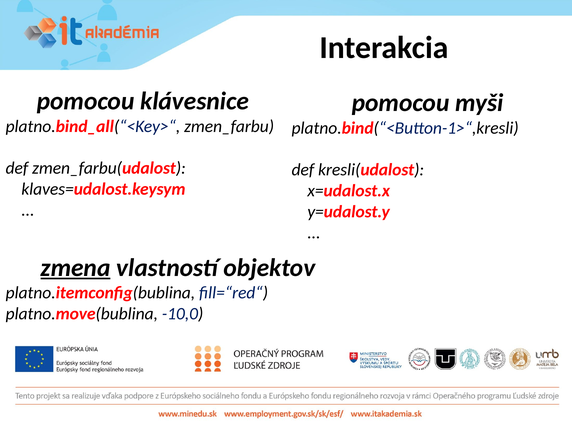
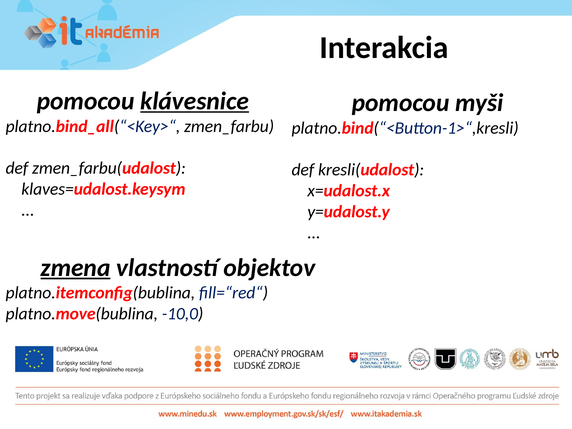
klávesnice underline: none -> present
